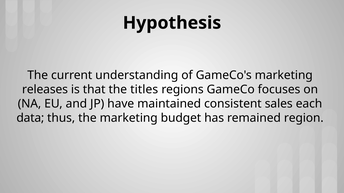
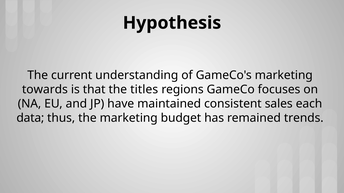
releases: releases -> towards
region: region -> trends
